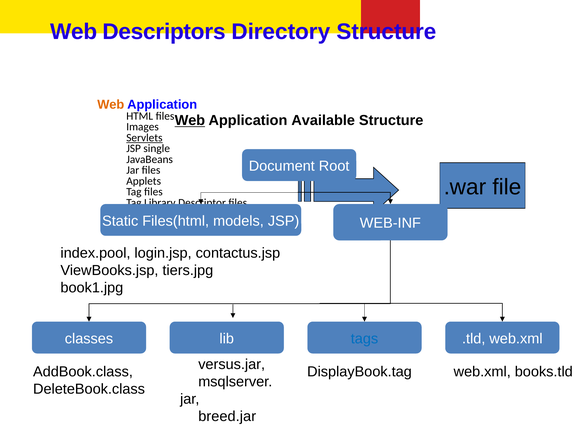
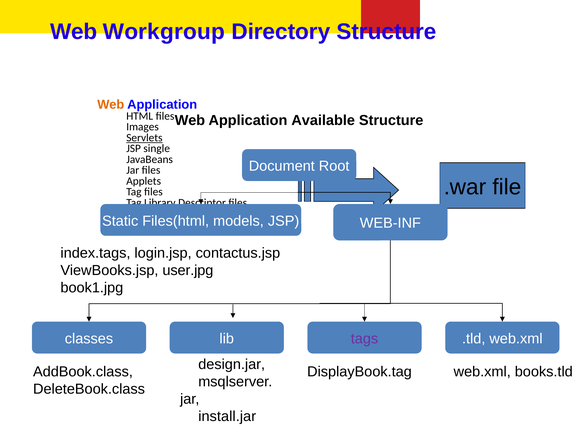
Web Descriptors: Descriptors -> Workgroup
Web at (190, 120) underline: present -> none
index.pool: index.pool -> index.tags
tiers.jpg: tiers.jpg -> user.jpg
tags colour: blue -> purple
versus.jar: versus.jar -> design.jar
breed.jar: breed.jar -> install.jar
